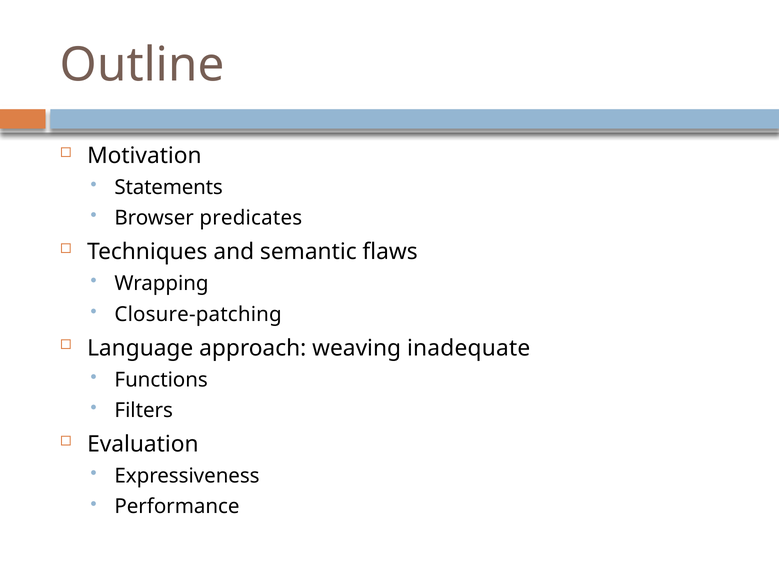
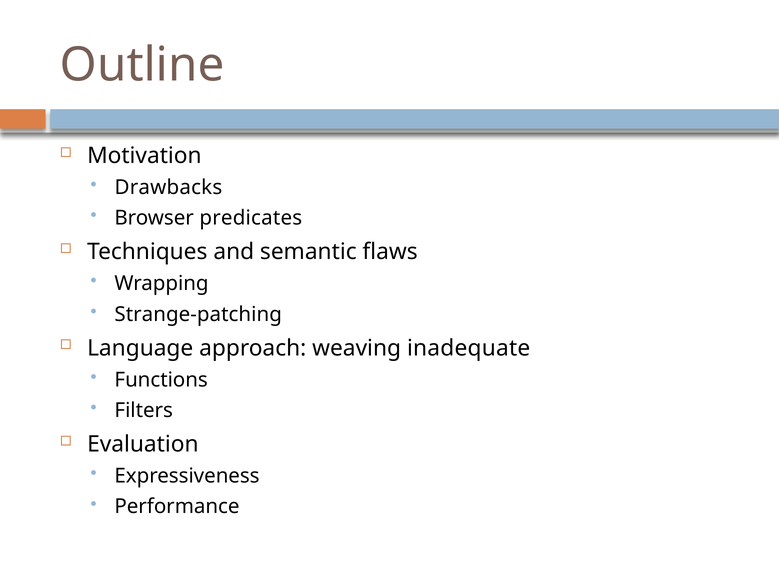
Statements: Statements -> Drawbacks
Closure-patching: Closure-patching -> Strange-patching
